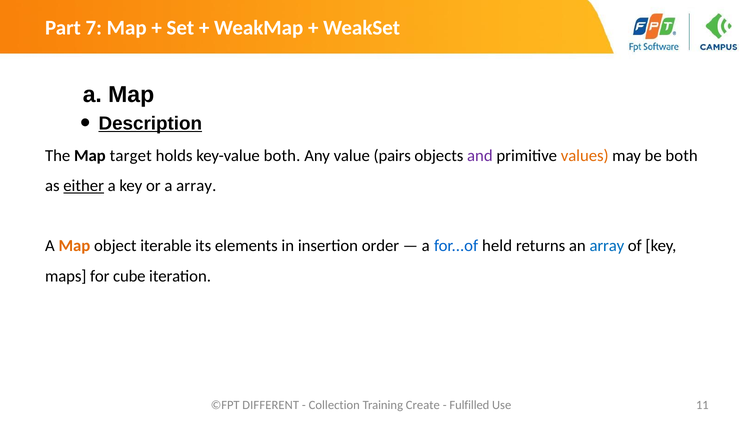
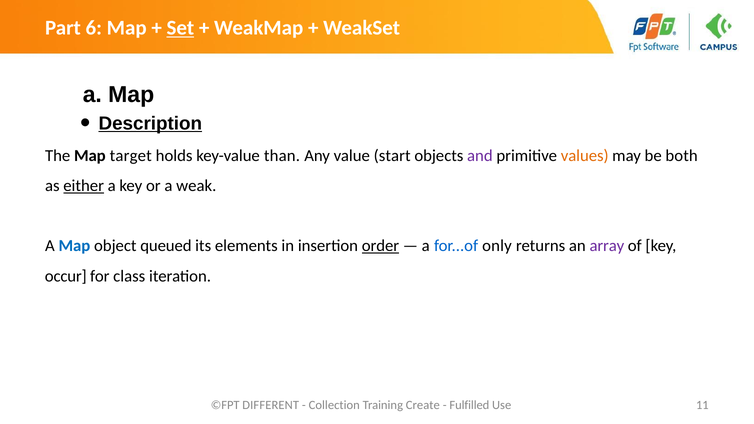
7: 7 -> 6
Set underline: none -> present
key-value both: both -> than
pairs: pairs -> start
a array: array -> weak
Map at (74, 246) colour: orange -> blue
iterable: iterable -> queued
order underline: none -> present
held: held -> only
array at (607, 246) colour: blue -> purple
maps: maps -> occur
cube: cube -> class
